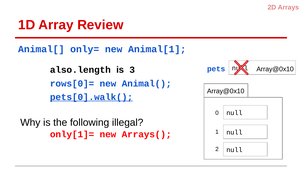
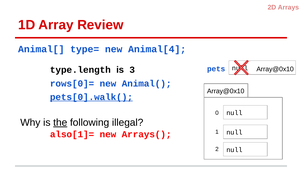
only=: only= -> type=
Animal[1: Animal[1 -> Animal[4
also.length: also.length -> type.length
the underline: none -> present
only[1]=: only[1]= -> also[1]=
